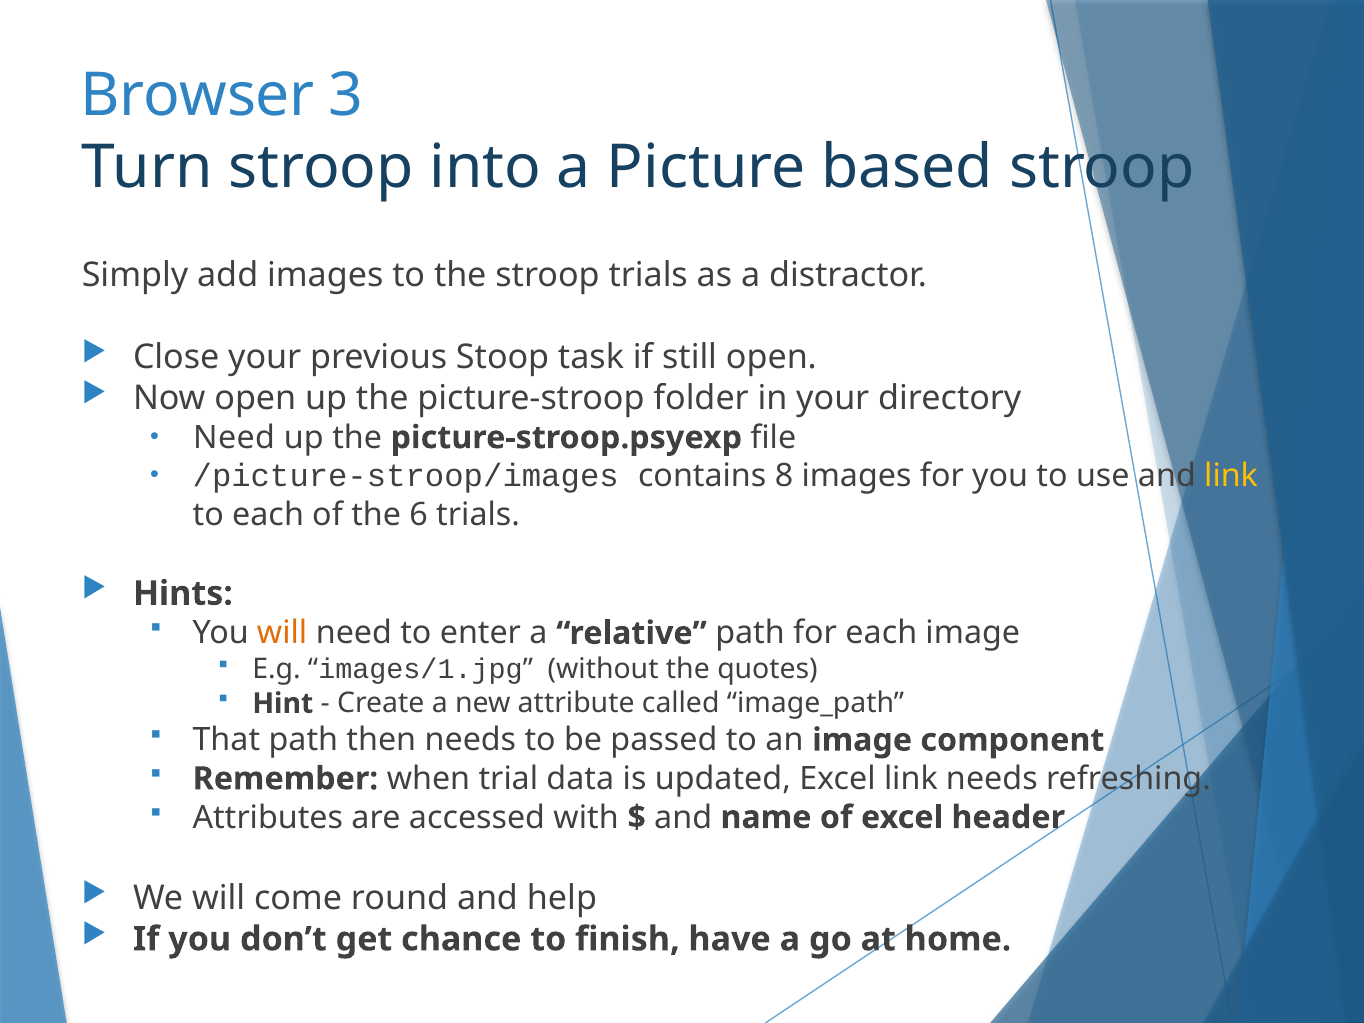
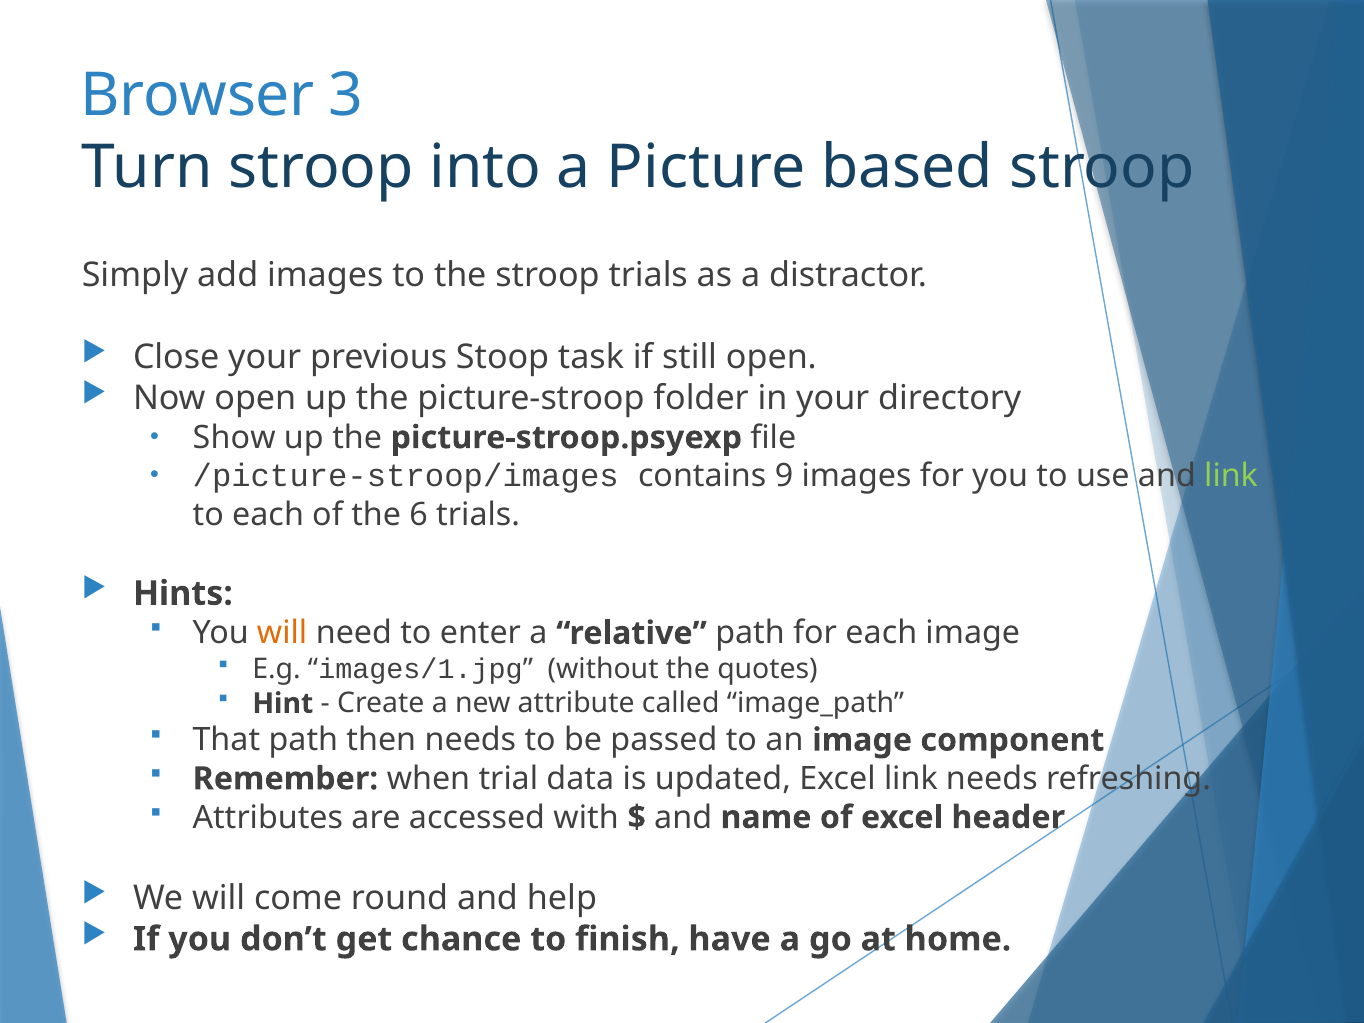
Need at (234, 438): Need -> Show
8: 8 -> 9
link at (1231, 476) colour: yellow -> light green
